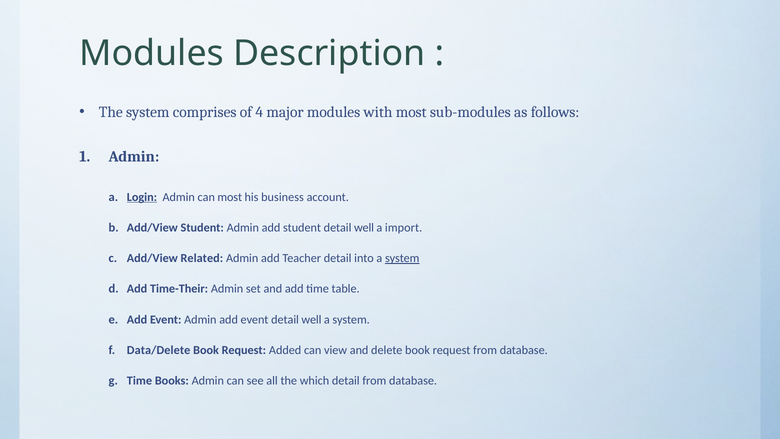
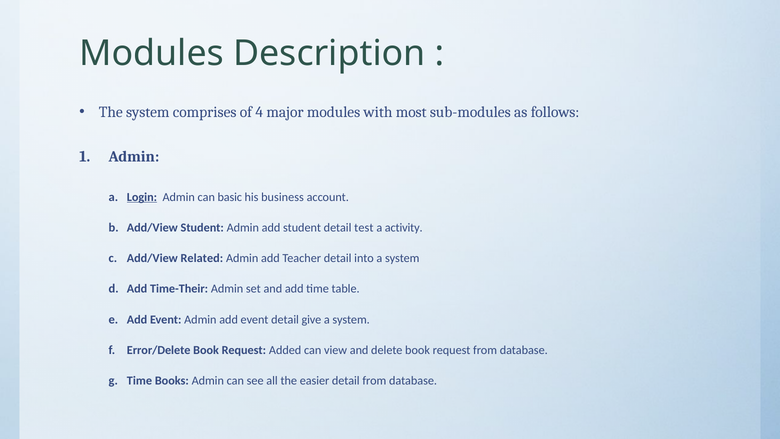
can most: most -> basic
student detail well: well -> test
import: import -> activity
system at (402, 258) underline: present -> none
event detail well: well -> give
Data/Delete: Data/Delete -> Error/Delete
which: which -> easier
